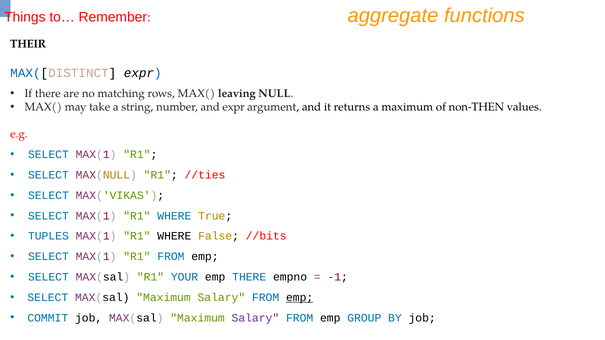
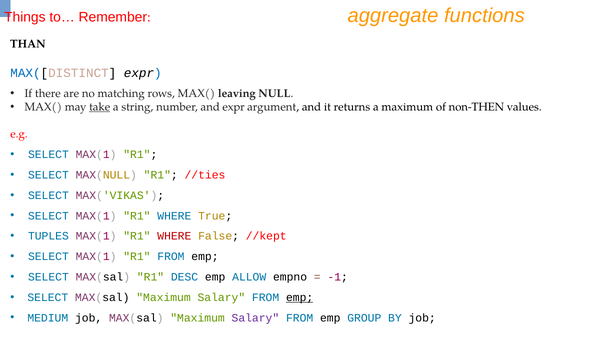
THEIR: THEIR -> THAN
take underline: none -> present
WHERE at (174, 236) colour: black -> red
//bits: //bits -> //kept
YOUR: YOUR -> DESC
emp THERE: THERE -> ALLOW
COMMIT: COMMIT -> MEDIUM
